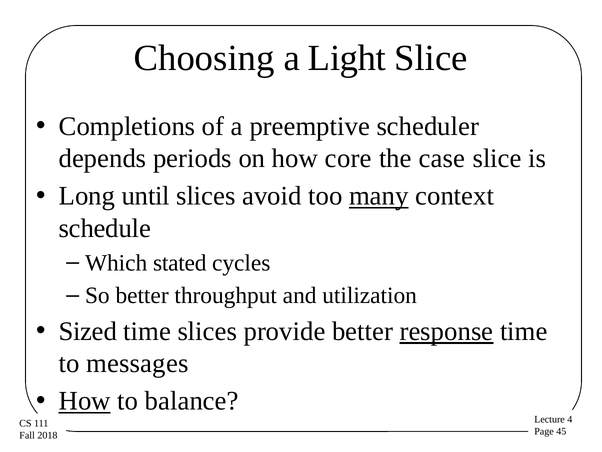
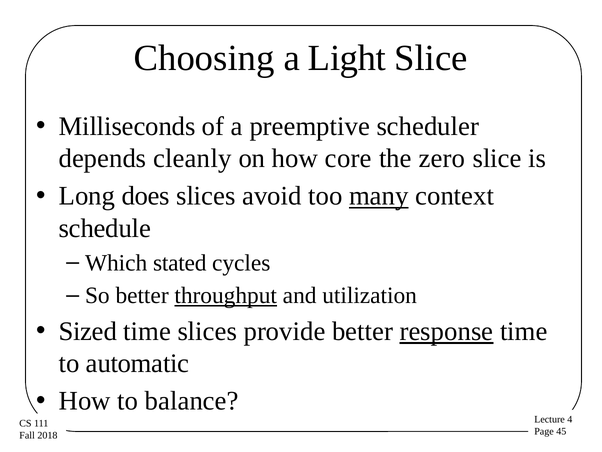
Completions: Completions -> Milliseconds
periods: periods -> cleanly
case: case -> zero
until: until -> does
throughput underline: none -> present
messages: messages -> automatic
How at (85, 401) underline: present -> none
